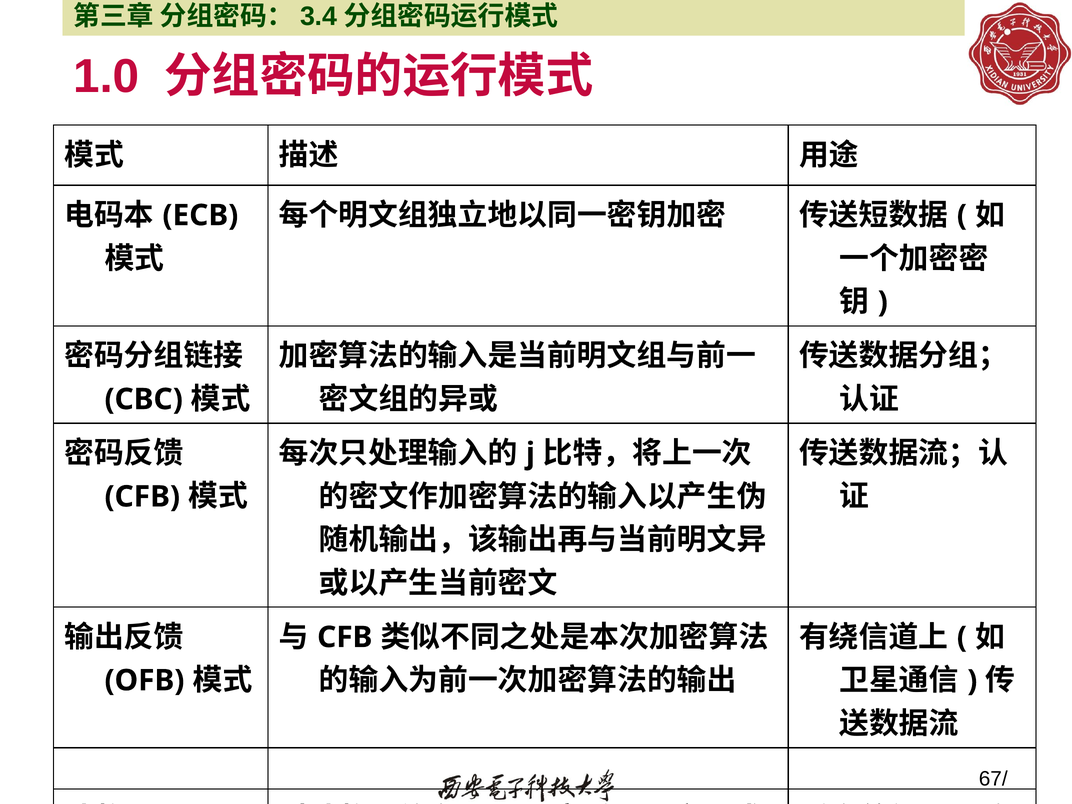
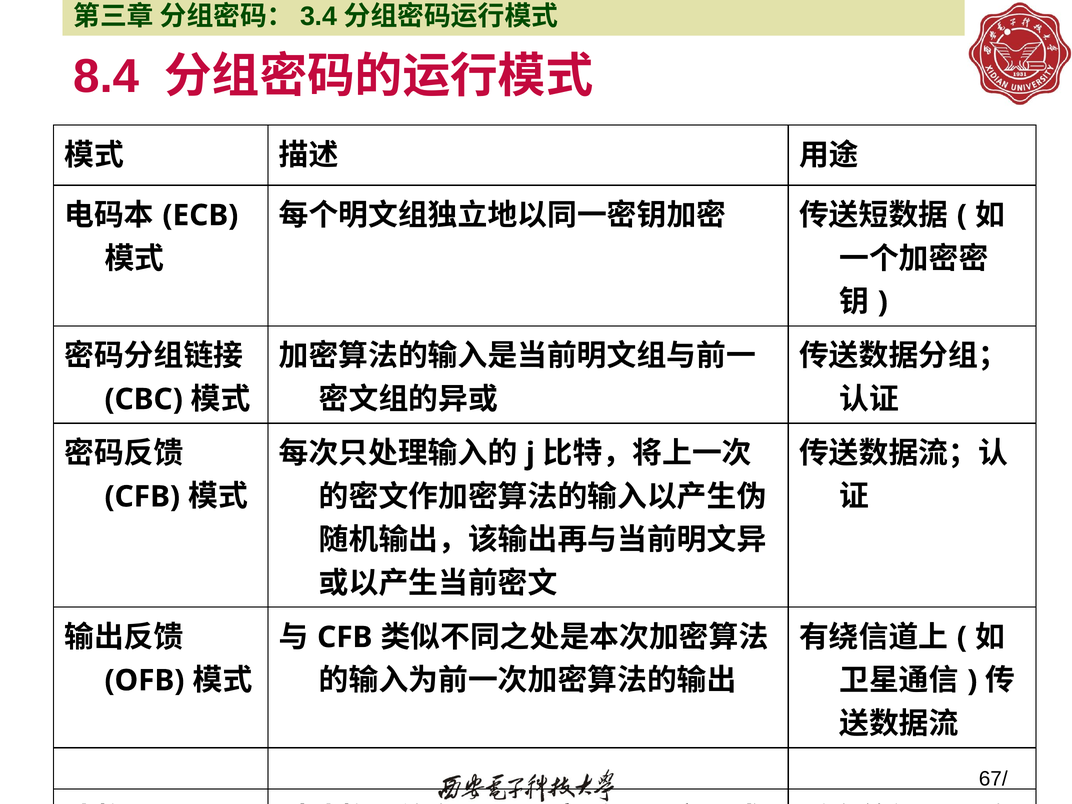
1.0: 1.0 -> 8.4
